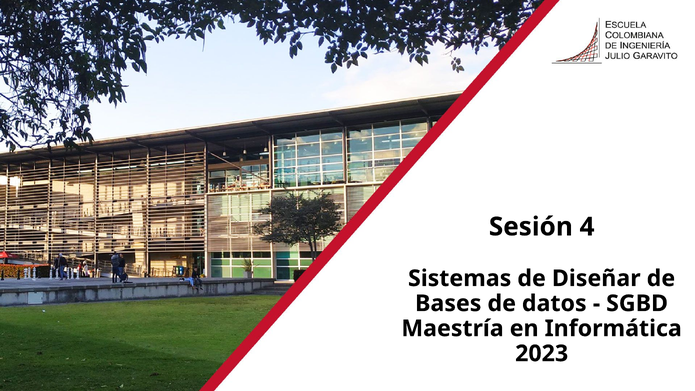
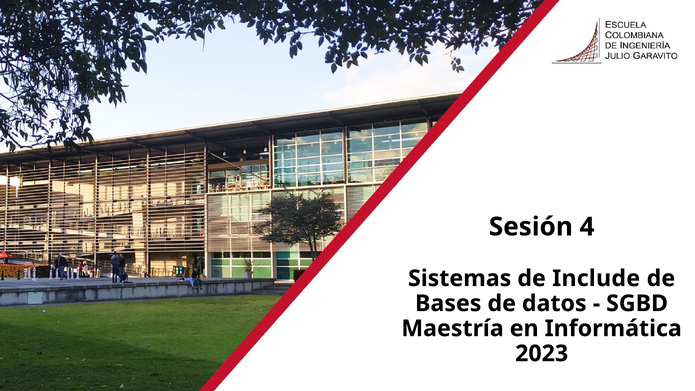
Diseñar: Diseñar -> Include
